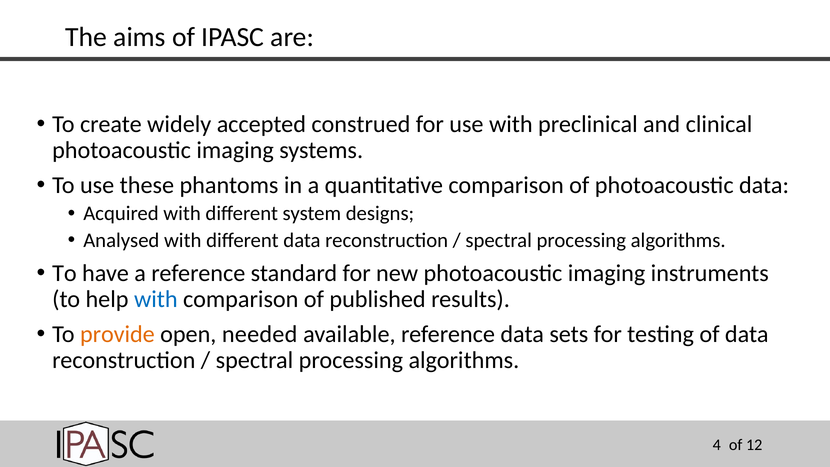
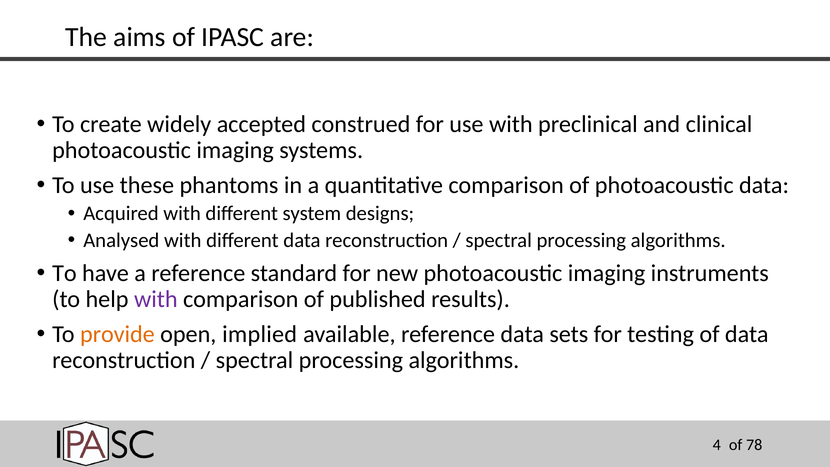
with at (156, 299) colour: blue -> purple
needed: needed -> implied
12: 12 -> 78
